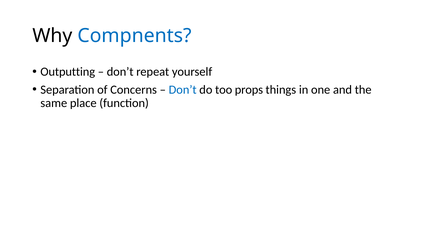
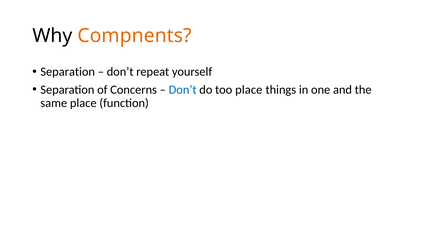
Compnents colour: blue -> orange
Outputting at (68, 72): Outputting -> Separation
too props: props -> place
